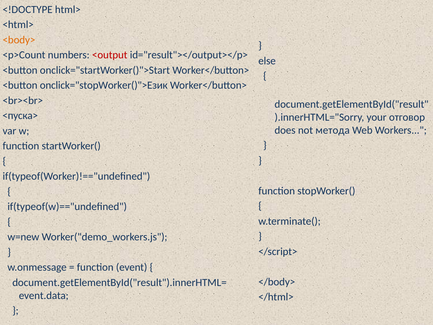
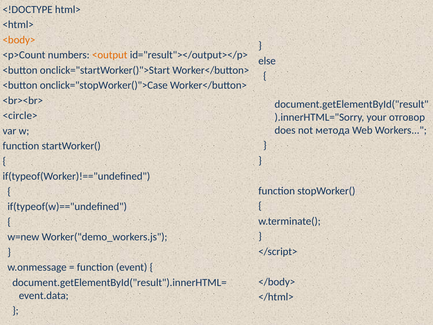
<output colour: red -> orange
onclick="stopWorker()">Език: onclick="stopWorker()">Език -> onclick="stopWorker()">Case
<пуска>: <пуска> -> <circle>
